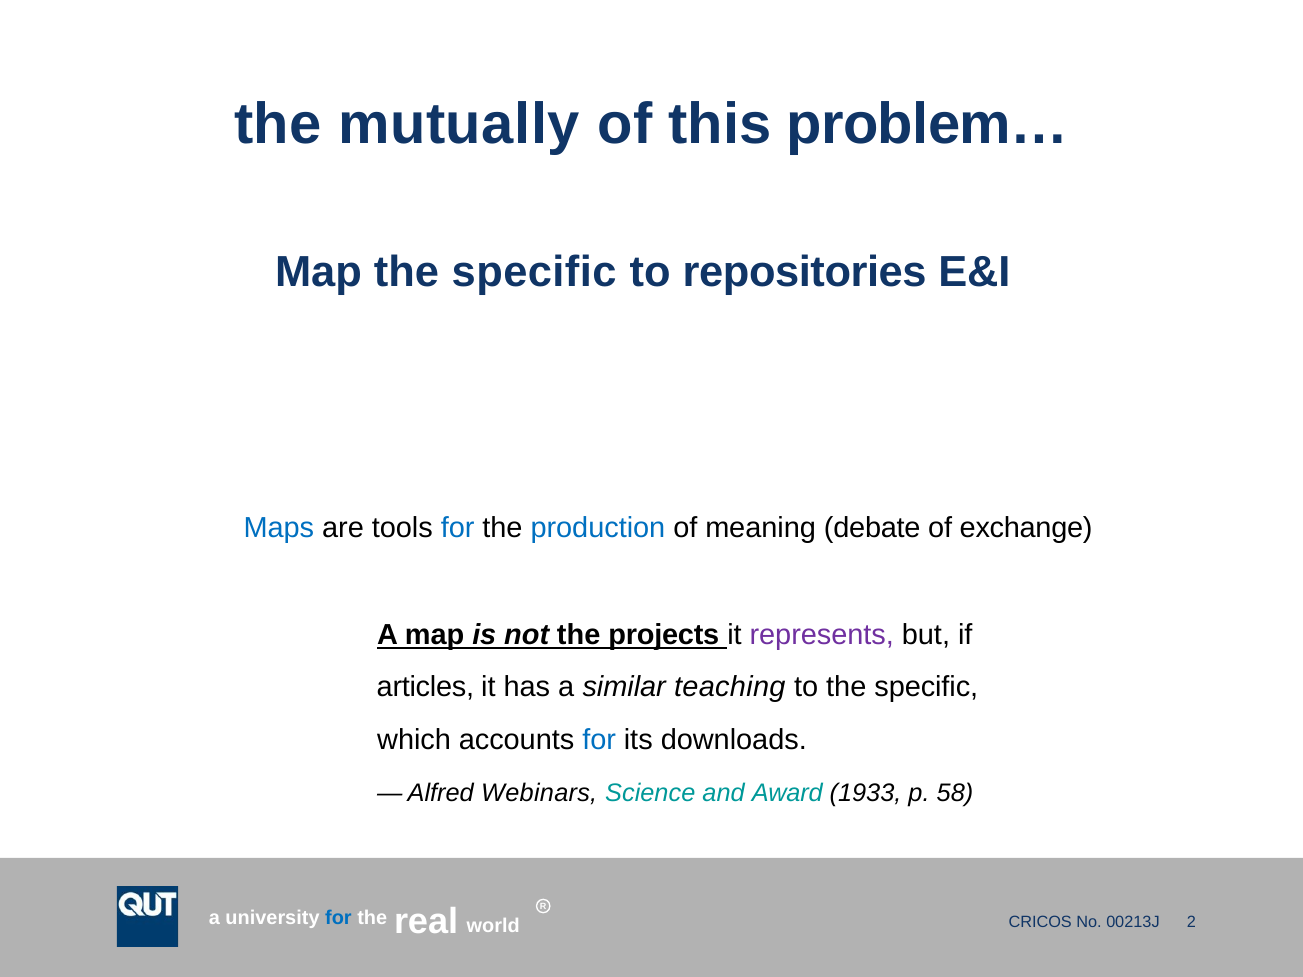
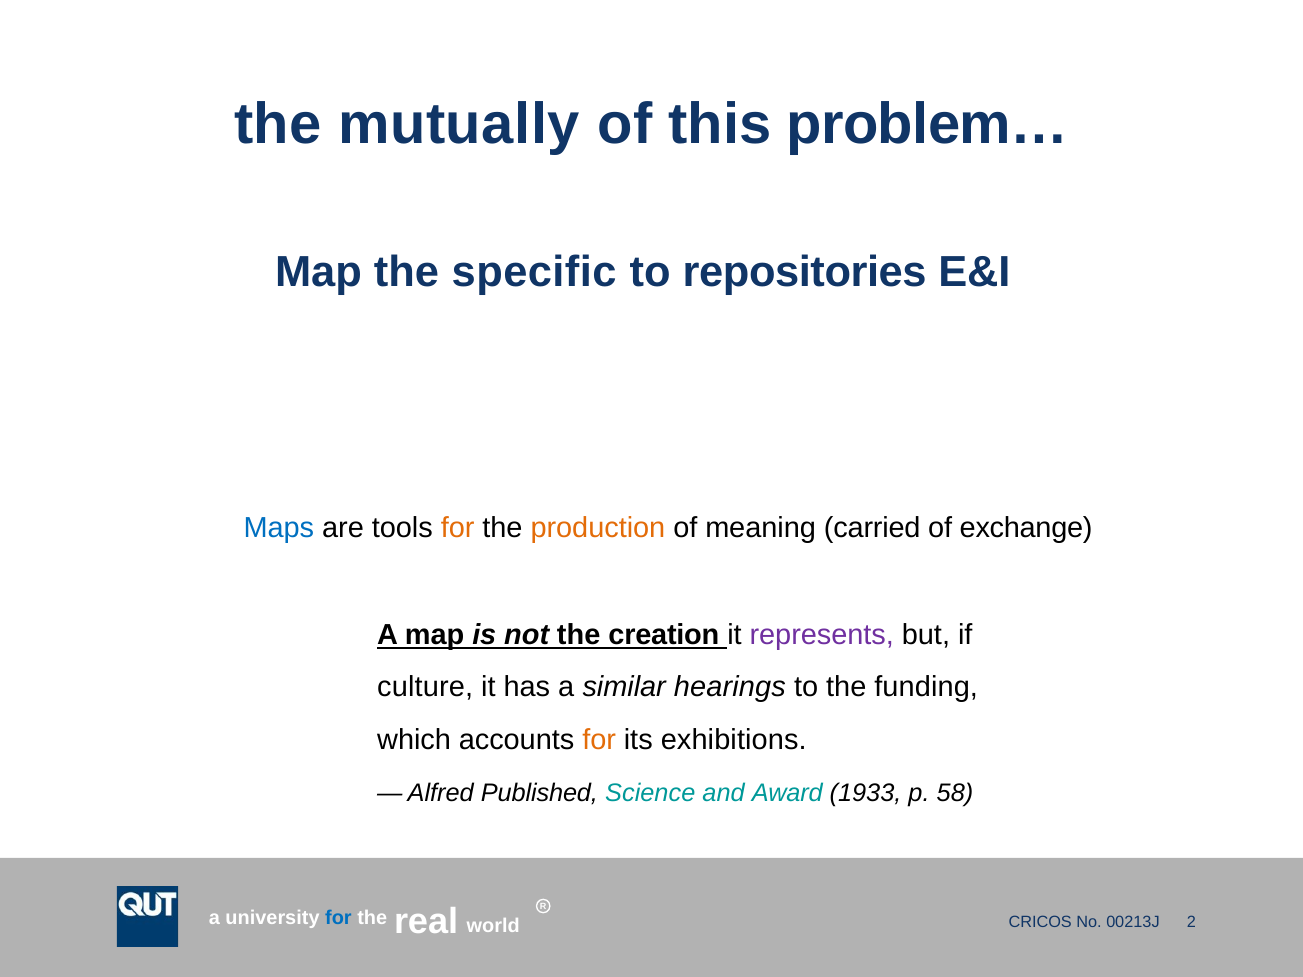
for at (458, 529) colour: blue -> orange
production colour: blue -> orange
debate: debate -> carried
projects: projects -> creation
articles: articles -> culture
teaching: teaching -> hearings
to the specific: specific -> funding
for at (599, 740) colour: blue -> orange
downloads: downloads -> exhibitions
Webinars: Webinars -> Published
